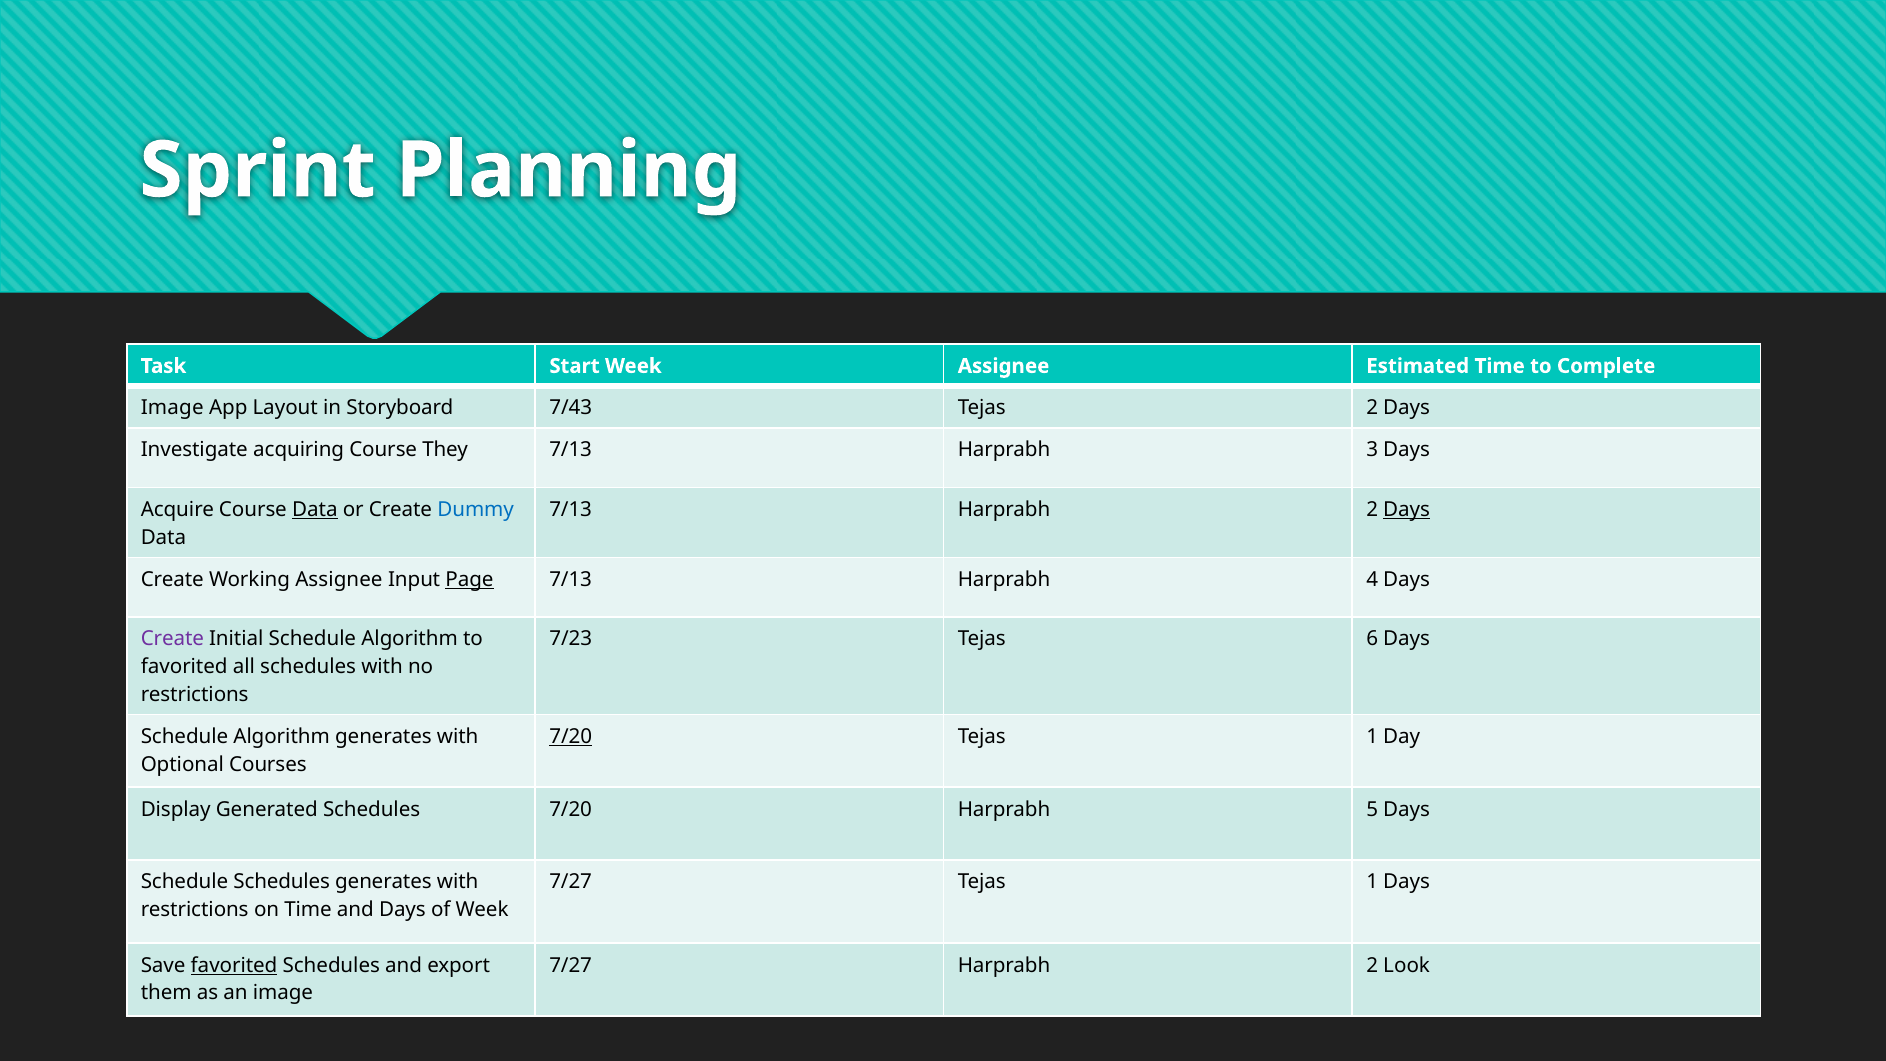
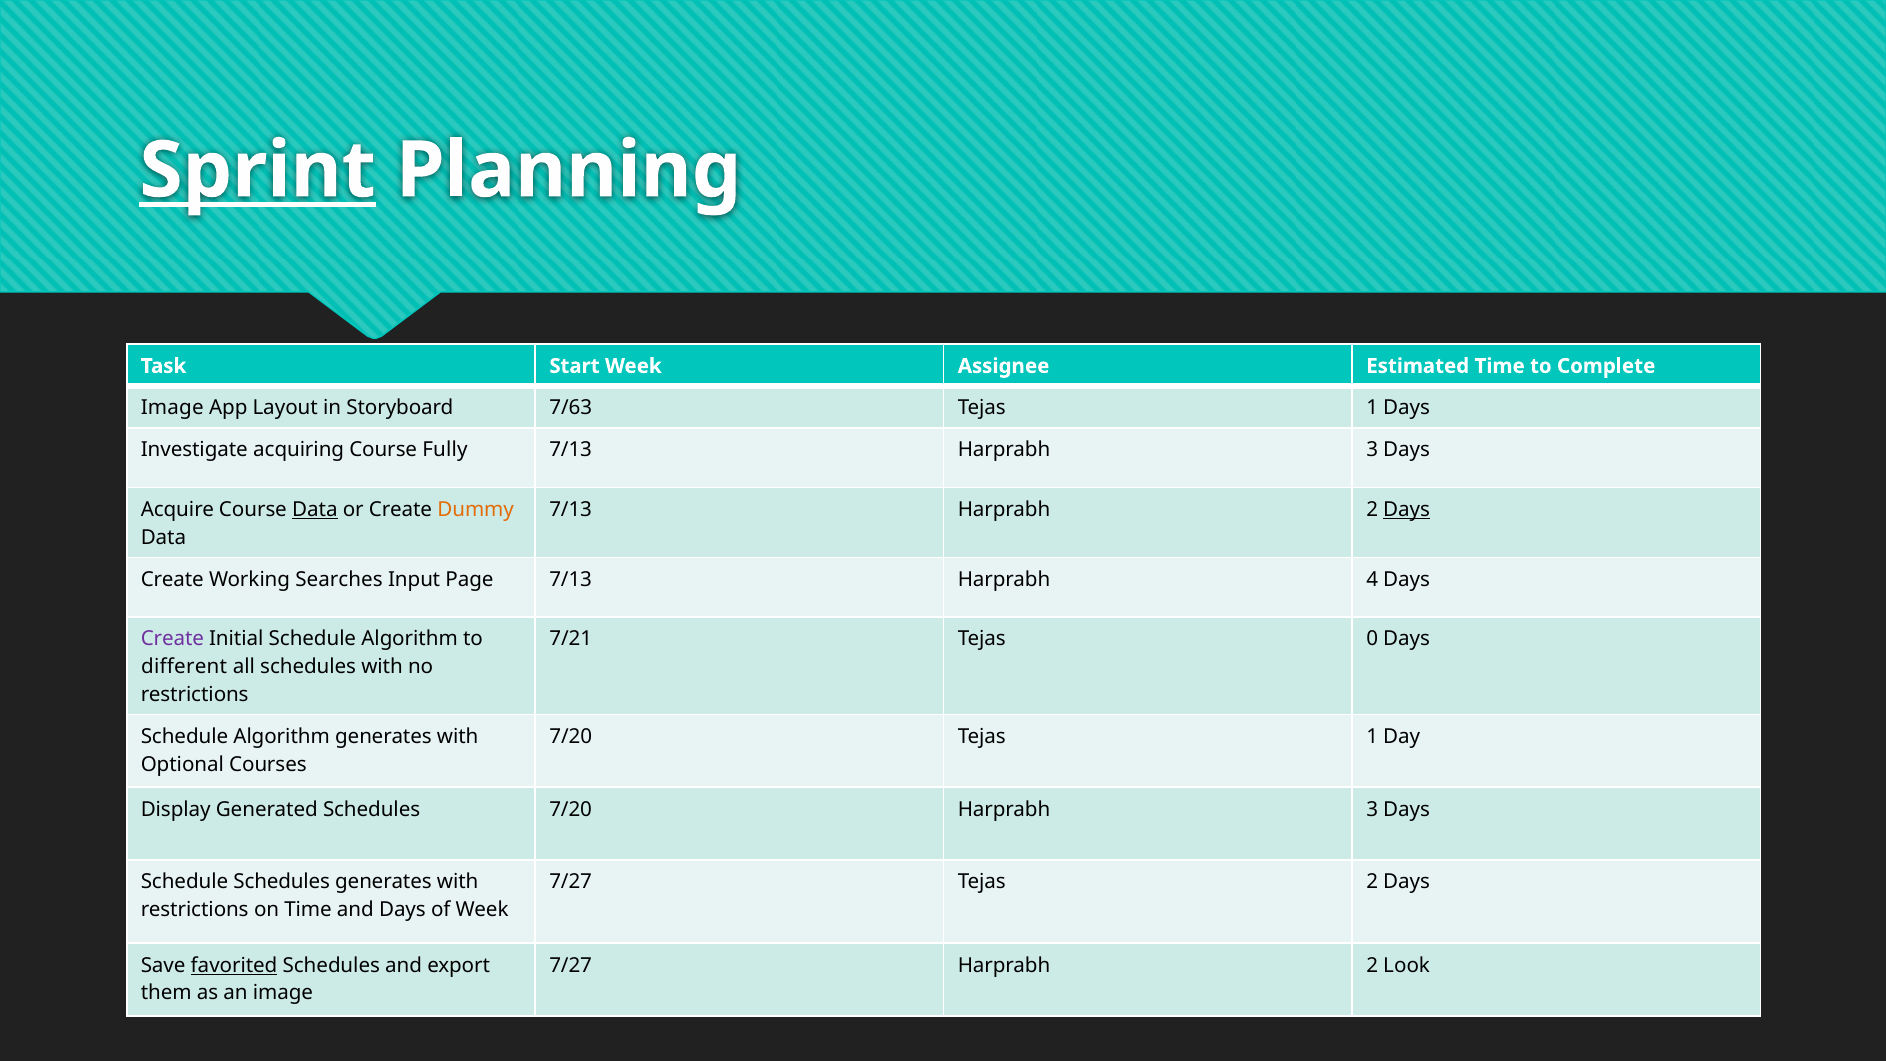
Sprint underline: none -> present
7/43: 7/43 -> 7/63
2 at (1372, 408): 2 -> 1
They: They -> Fully
Dummy colour: blue -> orange
Working Assignee: Assignee -> Searches
Page underline: present -> none
7/23: 7/23 -> 7/21
6: 6 -> 0
favorited at (184, 667): favorited -> different
7/20 at (571, 737) underline: present -> none
7/20 Harprabh 5: 5 -> 3
7/27 Tejas 1: 1 -> 2
